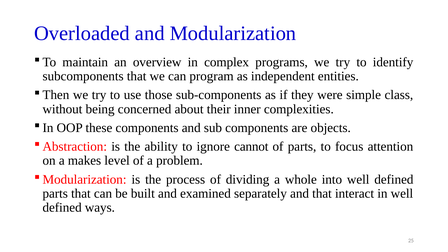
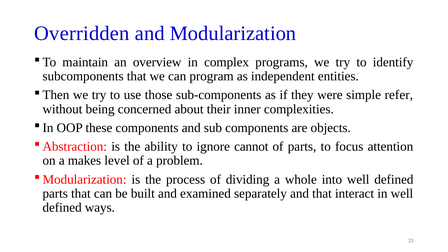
Overloaded: Overloaded -> Overridden
class: class -> refer
